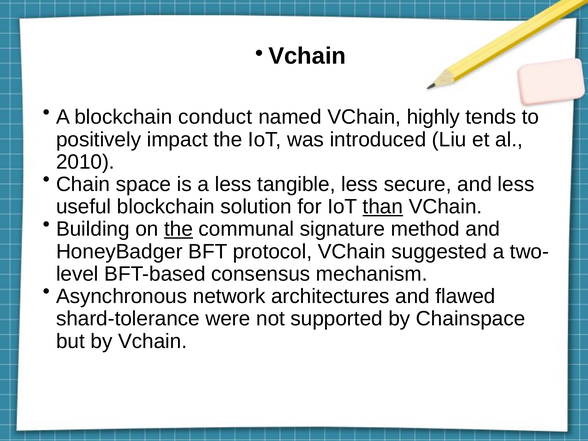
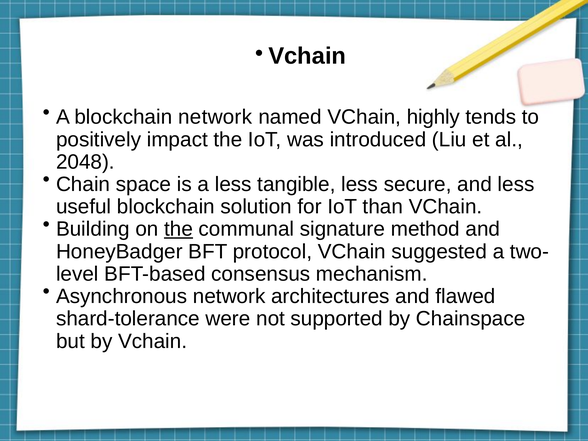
blockchain conduct: conduct -> network
2010: 2010 -> 2048
than underline: present -> none
